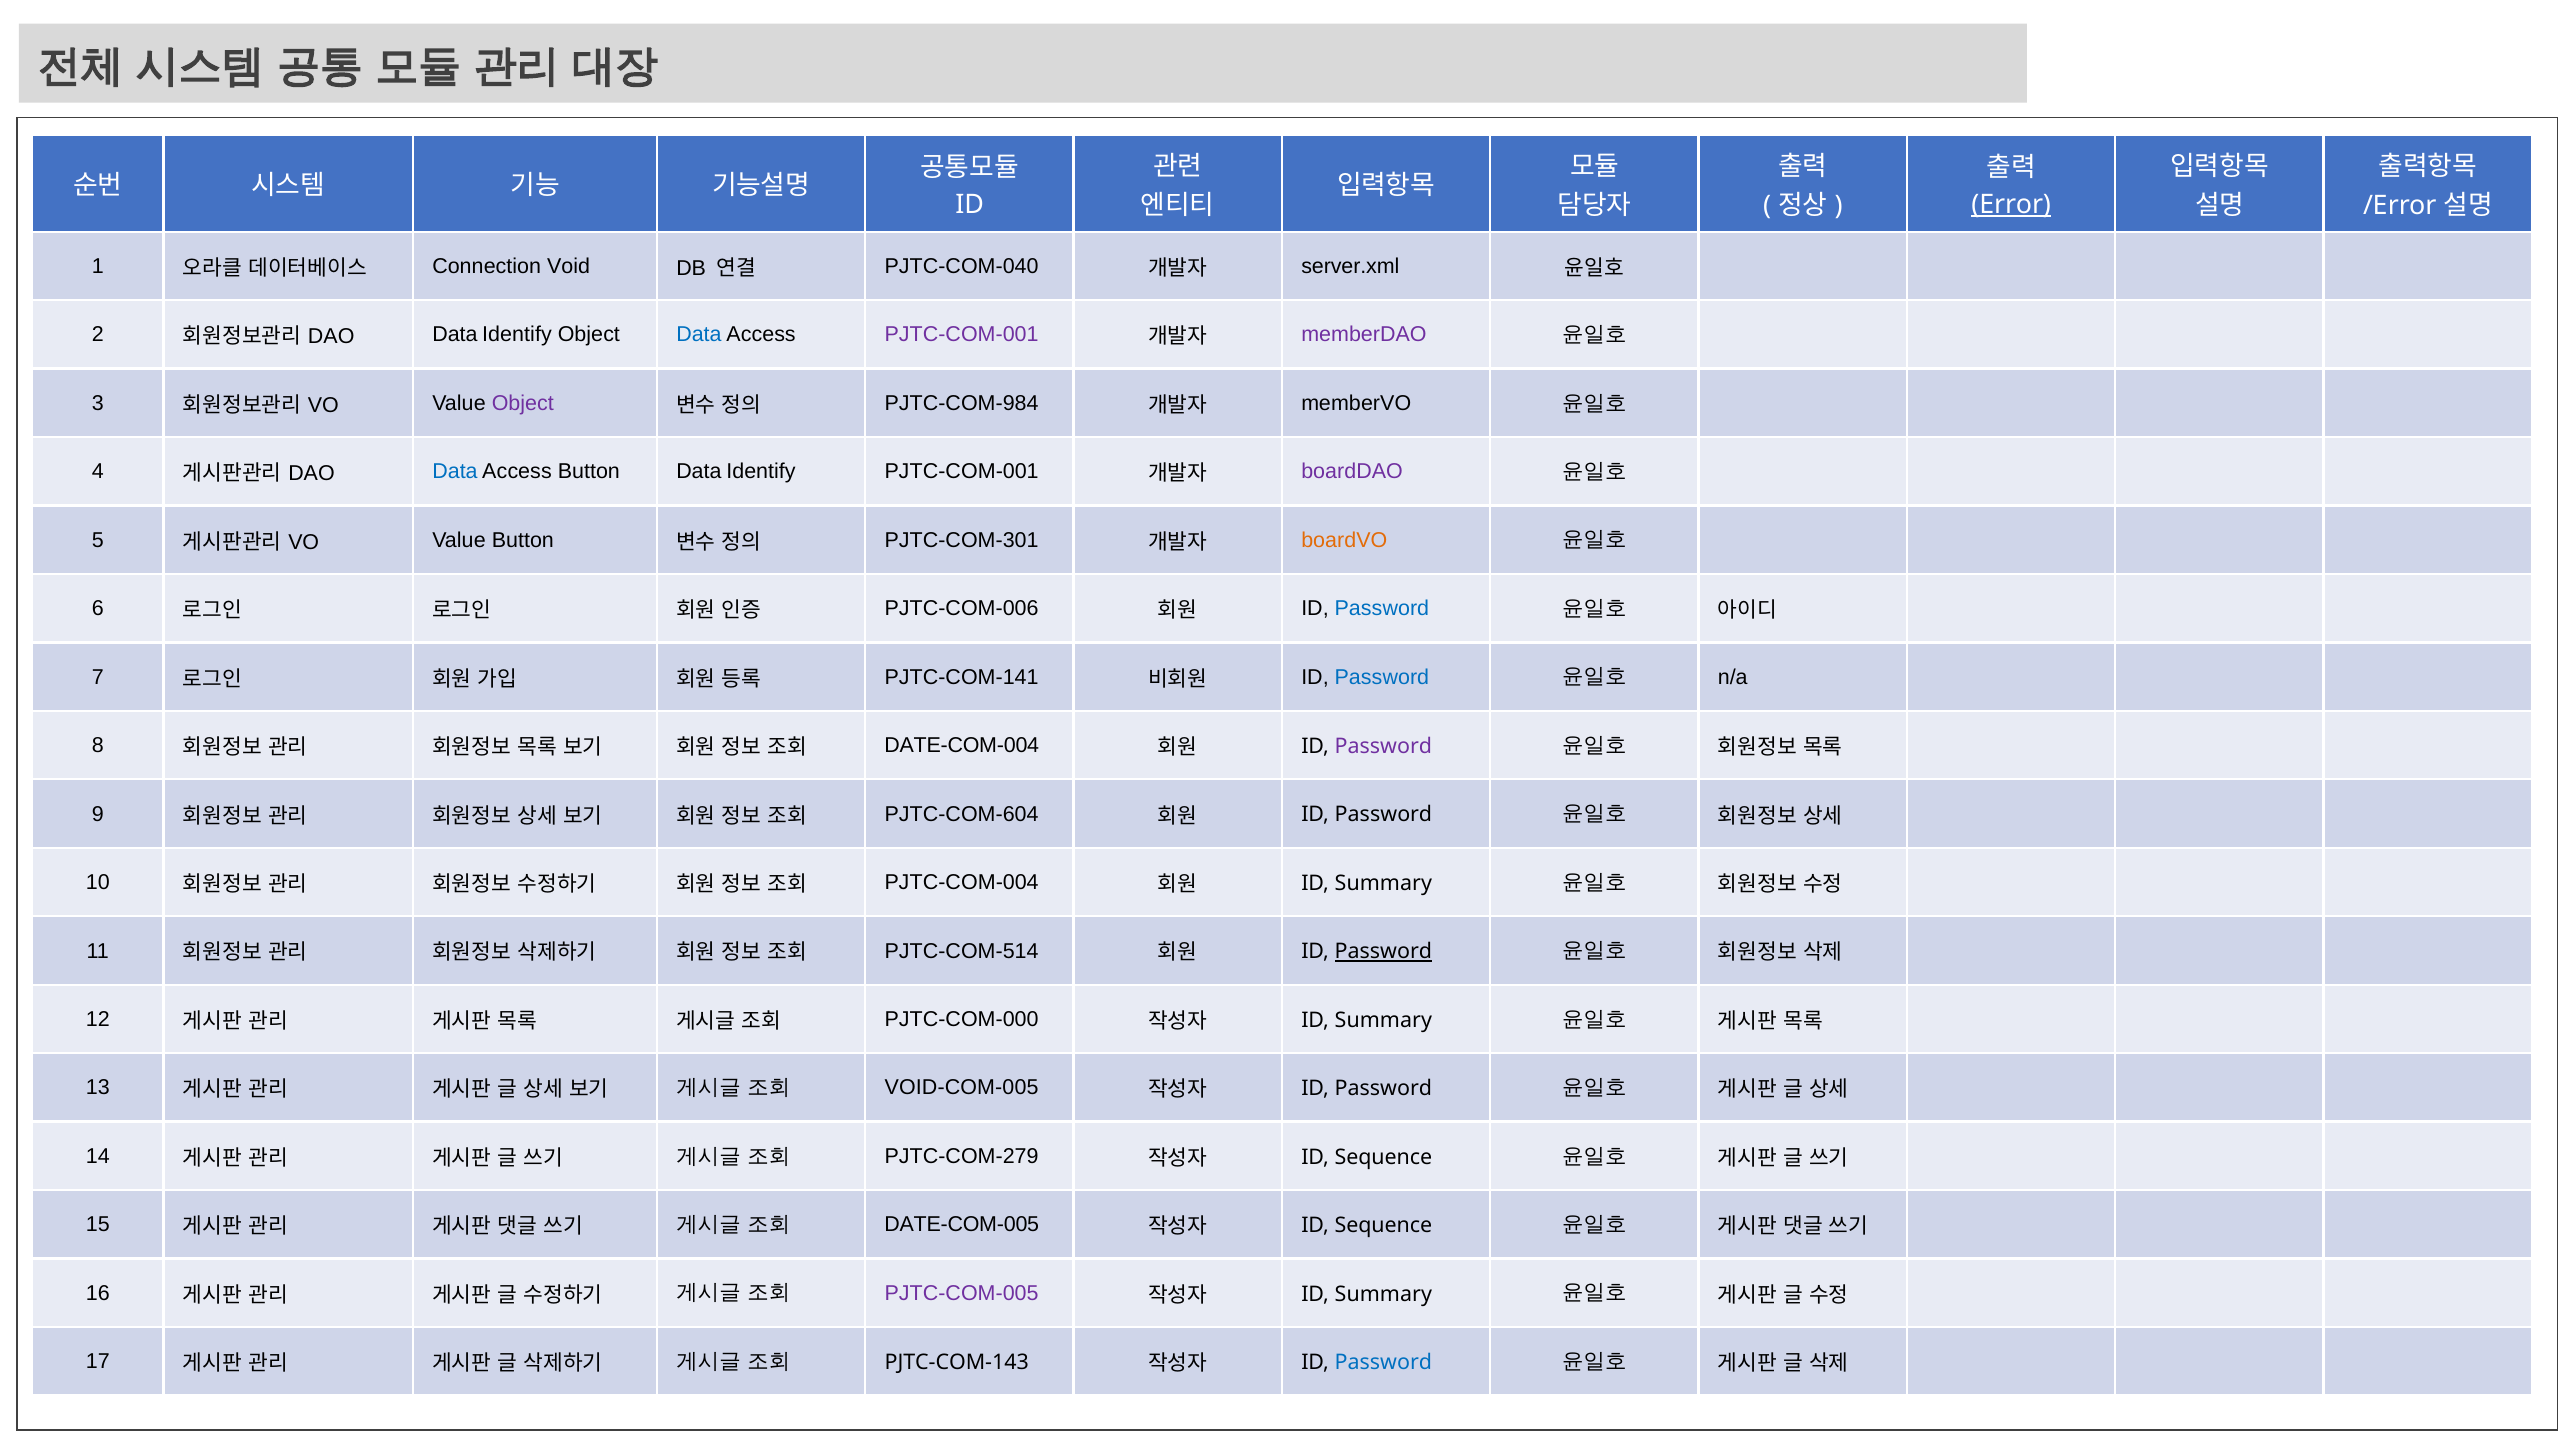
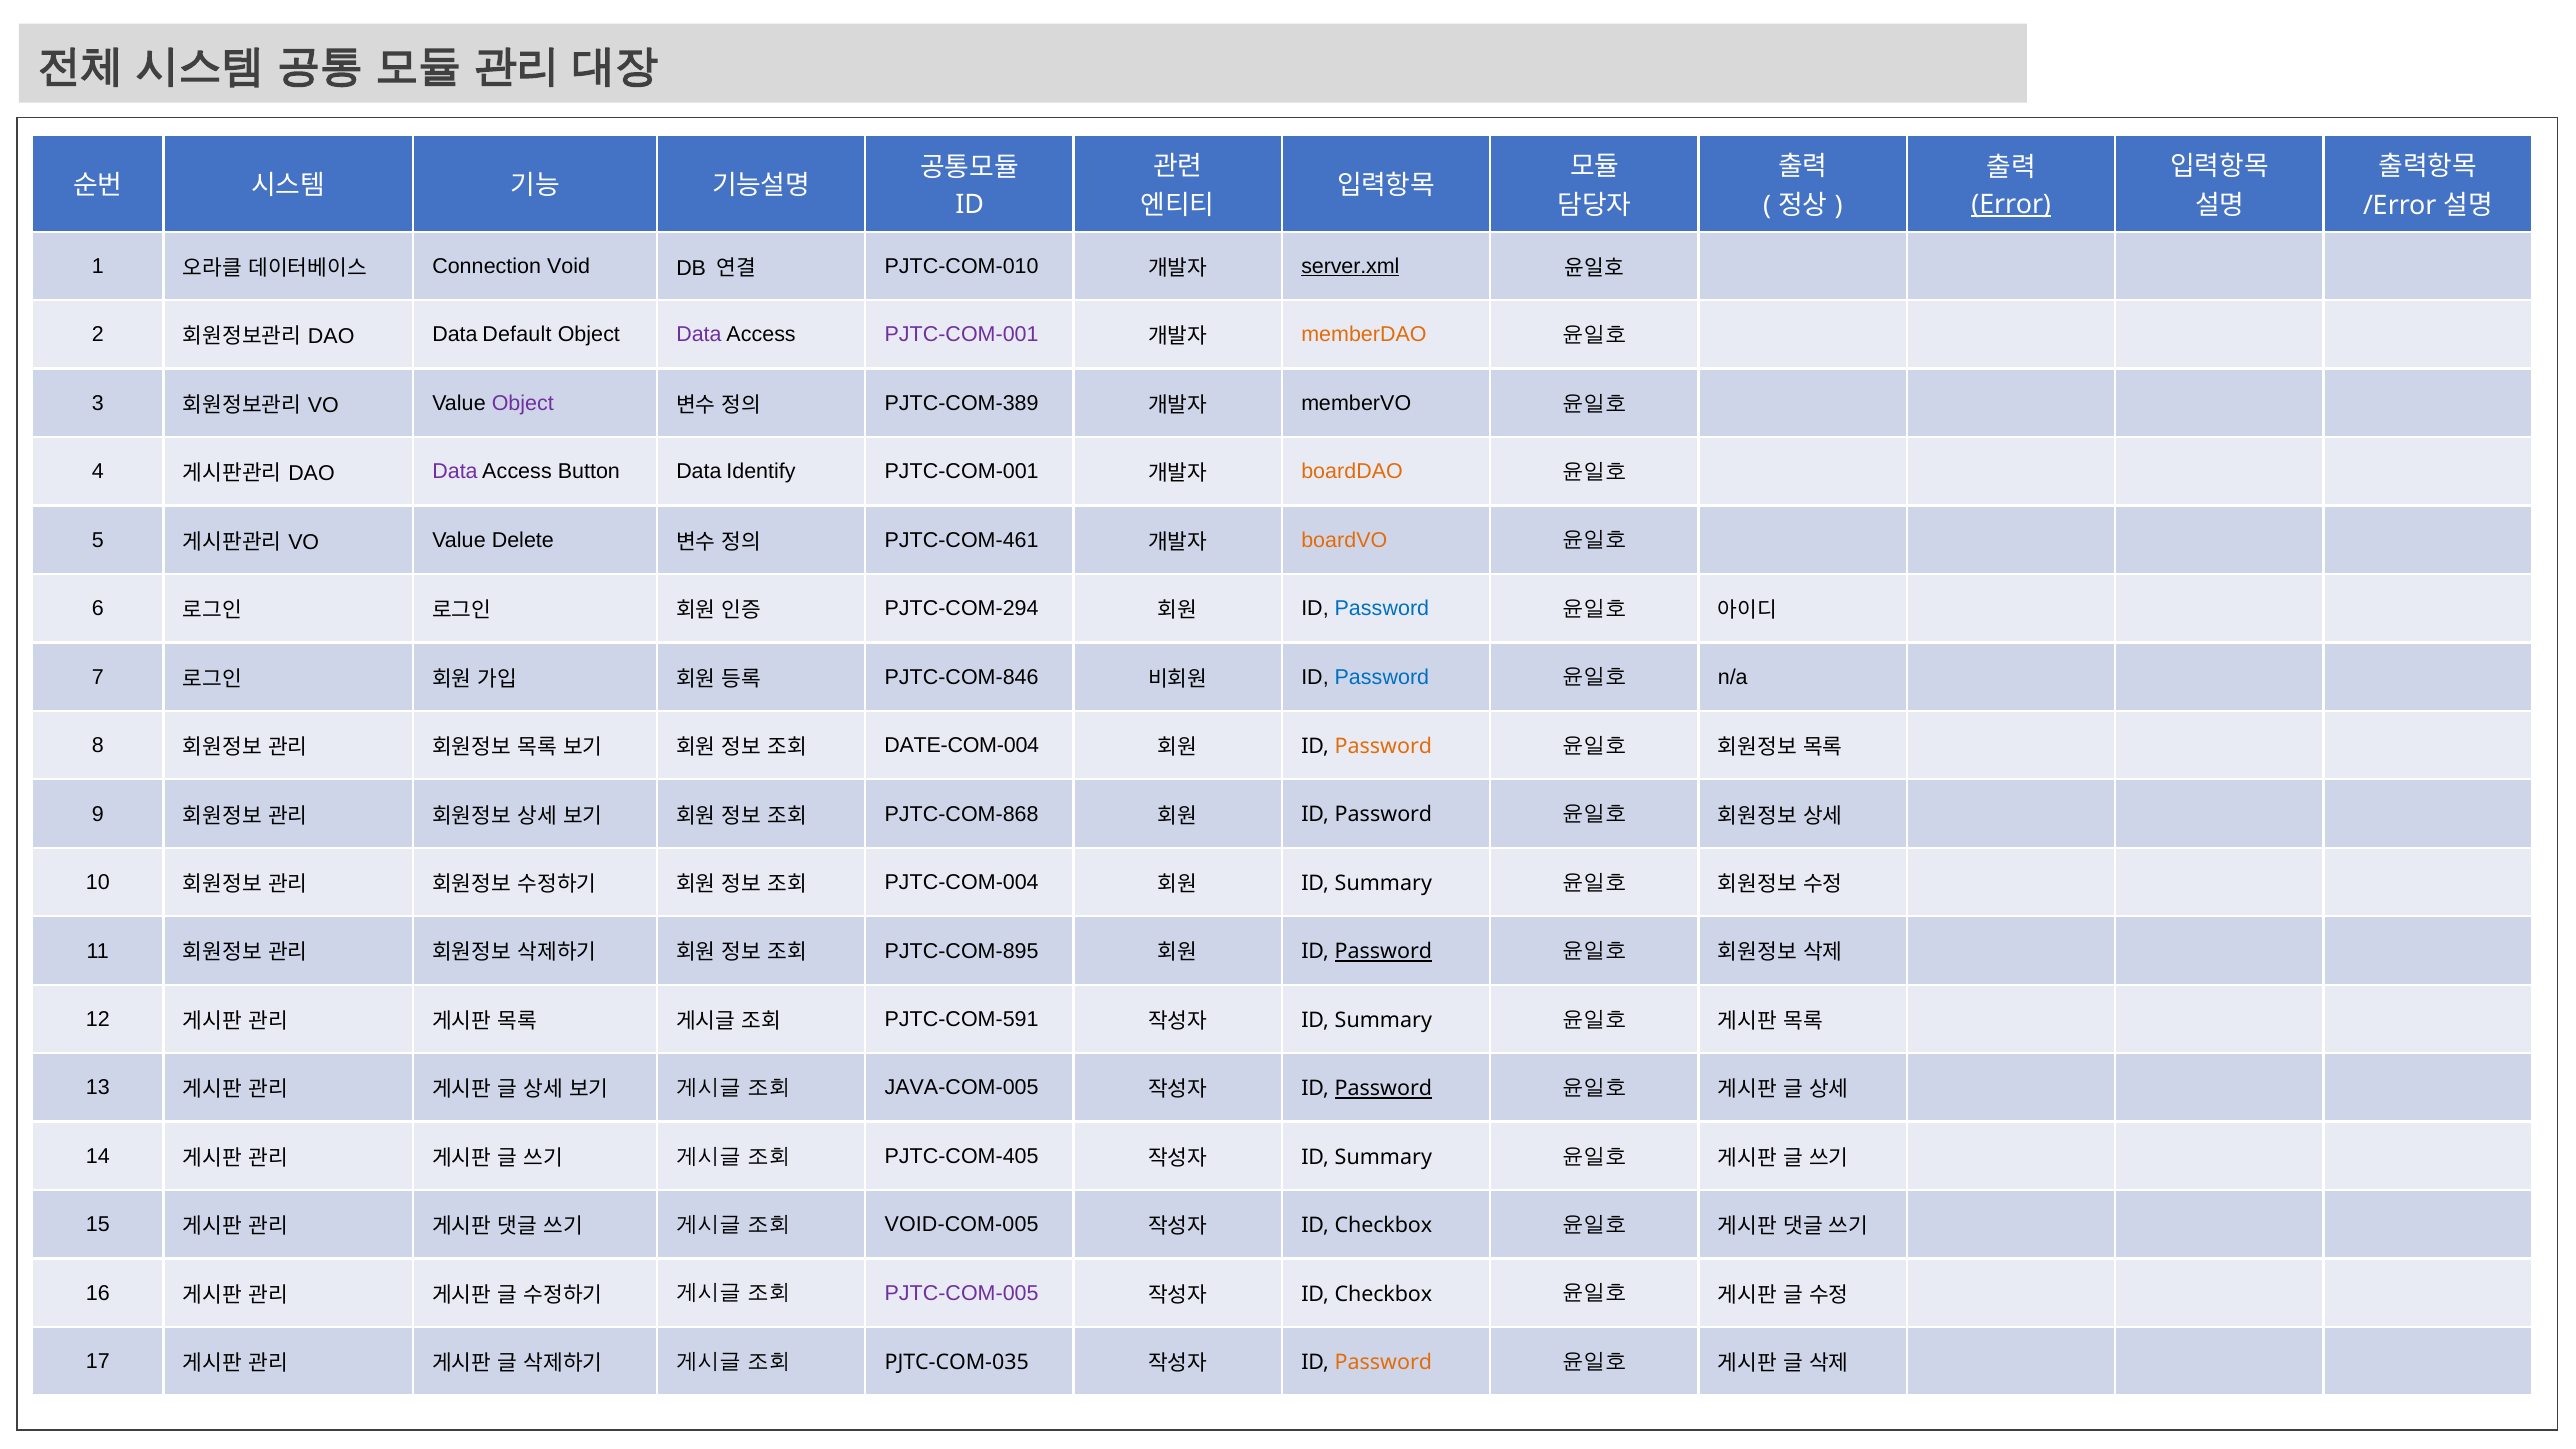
PJTC-COM-040: PJTC-COM-040 -> PJTC-COM-010
server.xml underline: none -> present
Identify at (517, 335): Identify -> Default
Data at (699, 335) colour: blue -> purple
memberDAO colour: purple -> orange
PJTC-COM-984: PJTC-COM-984 -> PJTC-COM-389
Data at (455, 472) colour: blue -> purple
boardDAO colour: purple -> orange
Value Button: Button -> Delete
PJTC-COM-301: PJTC-COM-301 -> PJTC-COM-461
PJTC-COM-006: PJTC-COM-006 -> PJTC-COM-294
PJTC-COM-141: PJTC-COM-141 -> PJTC-COM-846
Password at (1383, 746) colour: purple -> orange
PJTC-COM-604: PJTC-COM-604 -> PJTC-COM-868
PJTC-COM-514: PJTC-COM-514 -> PJTC-COM-895
PJTC-COM-000: PJTC-COM-000 -> PJTC-COM-591
VOID-COM-005: VOID-COM-005 -> JAVA-COM-005
Password at (1383, 1089) underline: none -> present
PJTC-COM-279: PJTC-COM-279 -> PJTC-COM-405
Sequence at (1383, 1157): Sequence -> Summary
DATE-COM-005: DATE-COM-005 -> VOID-COM-005
Sequence at (1383, 1226): Sequence -> Checkbox
Summary at (1383, 1294): Summary -> Checkbox
PJTC-COM-143: PJTC-COM-143 -> PJTC-COM-035
Password at (1383, 1362) colour: blue -> orange
